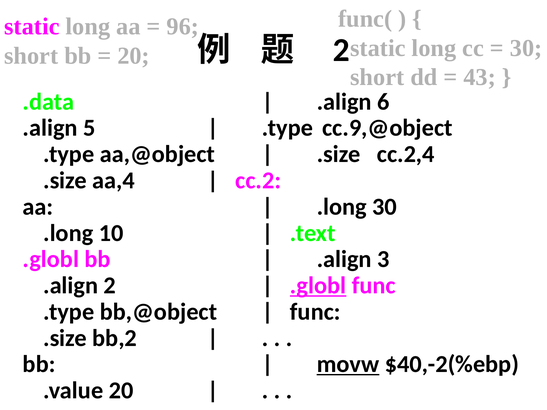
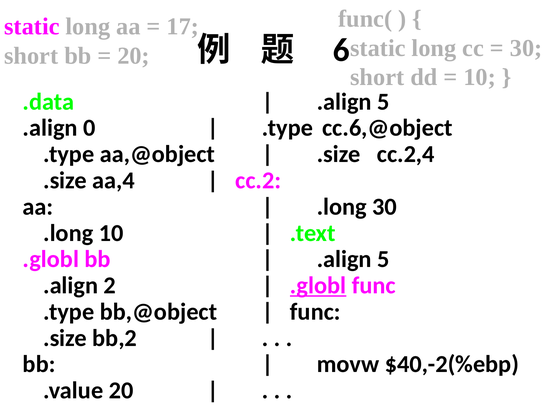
96: 96 -> 17
2 at (341, 50): 2 -> 6
43 at (480, 77): 43 -> 10
6 at (383, 102): 6 -> 5
5: 5 -> 0
cc.9,@object: cc.9,@object -> cc.6,@object
3 at (383, 259): 3 -> 5
movw underline: present -> none
